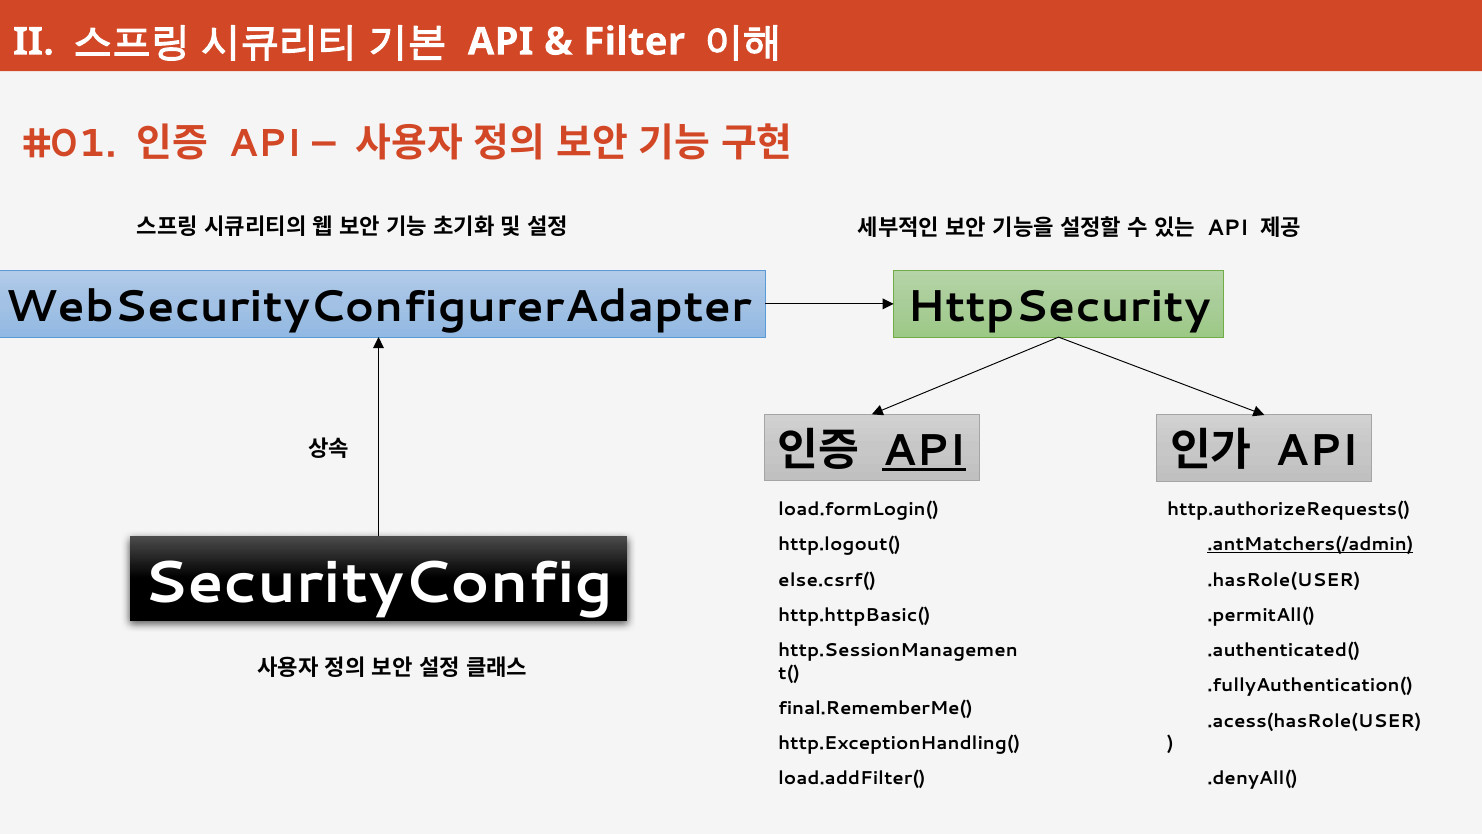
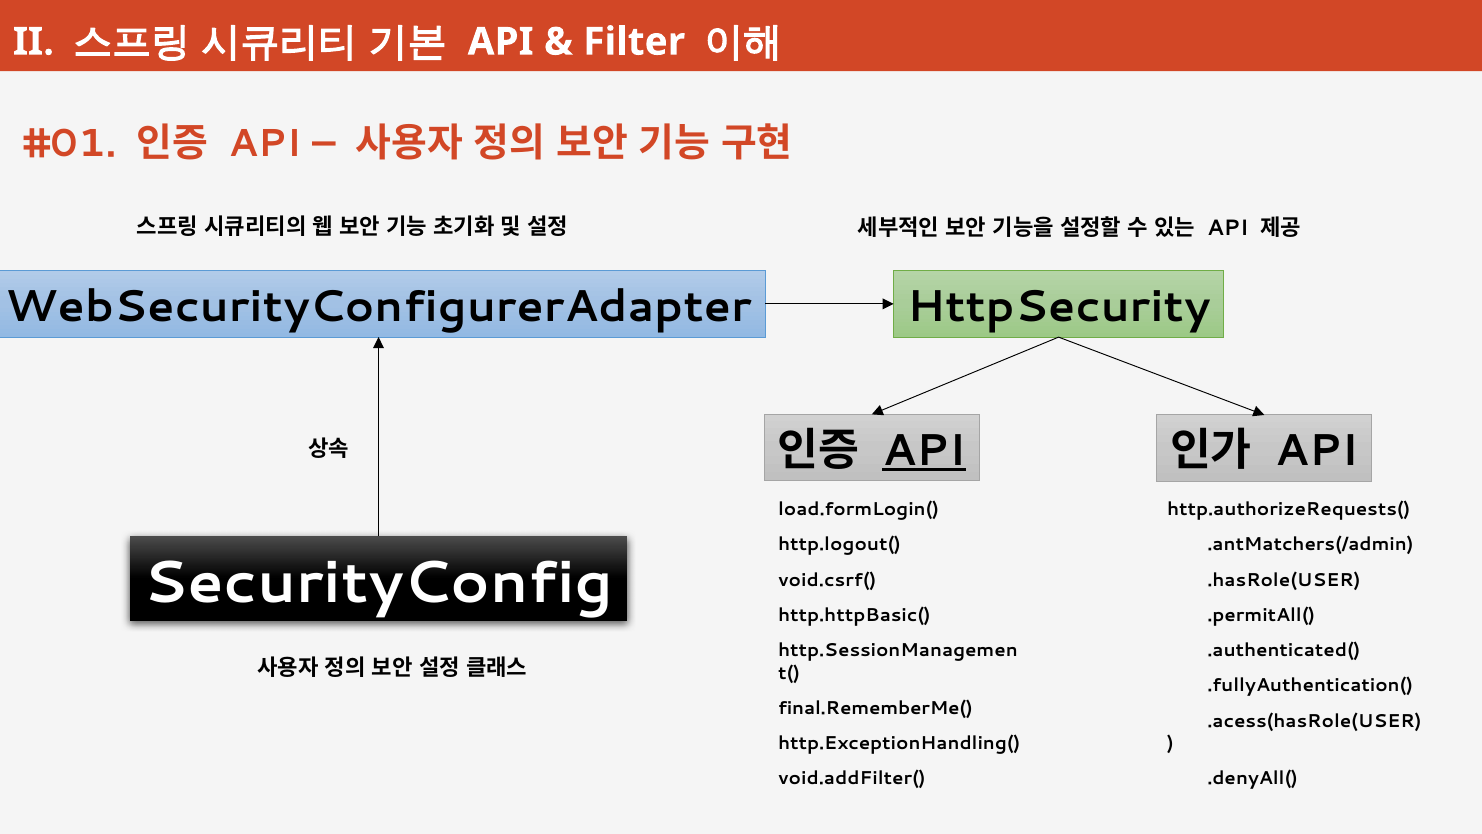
.antMatchers(/admin underline: present -> none
else.csrf(: else.csrf( -> void.csrf(
load.addFilter(: load.addFilter( -> void.addFilter(
